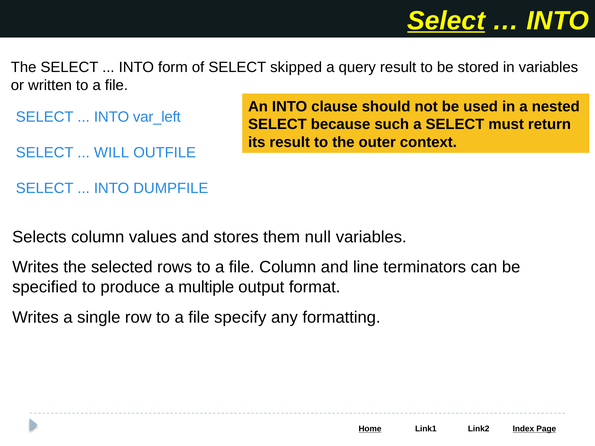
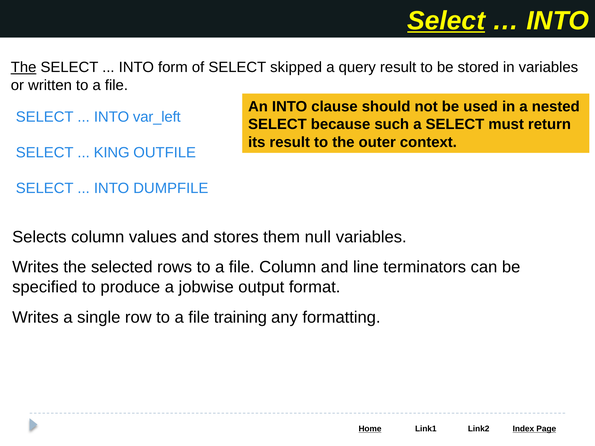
The at (24, 67) underline: none -> present
WILL: WILL -> KING
multiple: multiple -> jobwise
specify: specify -> training
